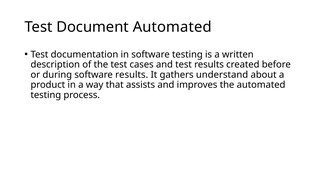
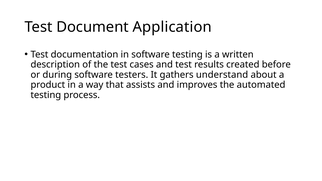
Document Automated: Automated -> Application
software results: results -> testers
